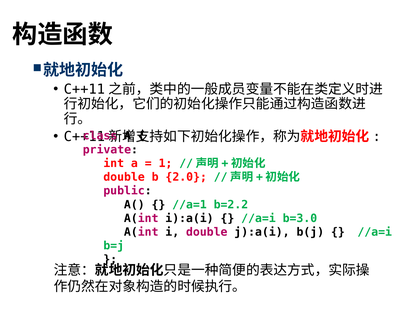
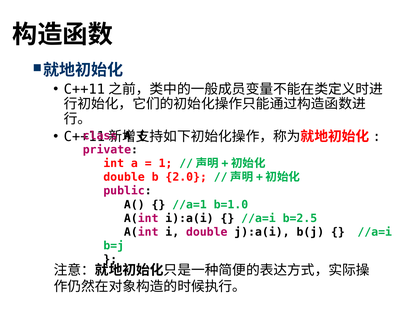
b=2.2: b=2.2 -> b=1.0
b=3.0: b=3.0 -> b=2.5
